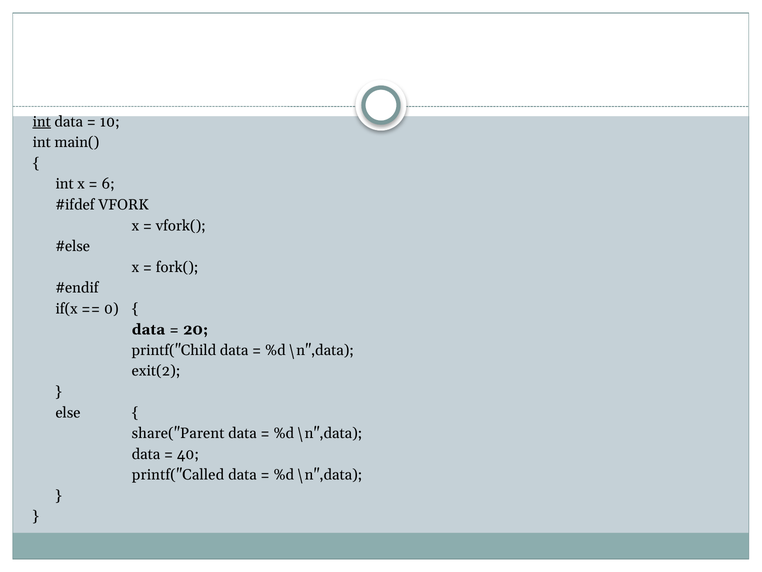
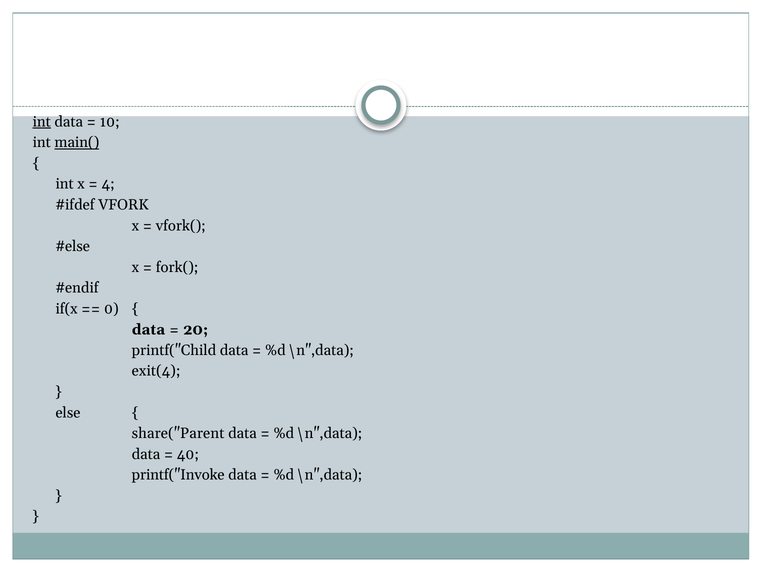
main( underline: none -> present
6: 6 -> 4
exit(2: exit(2 -> exit(4
printf("Called: printf("Called -> printf("Invoke
